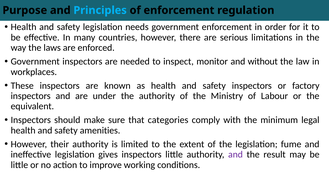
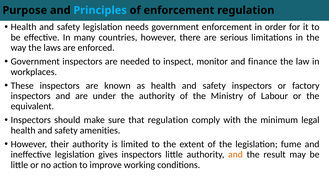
without: without -> finance
that categories: categories -> regulation
and at (235, 155) colour: purple -> orange
